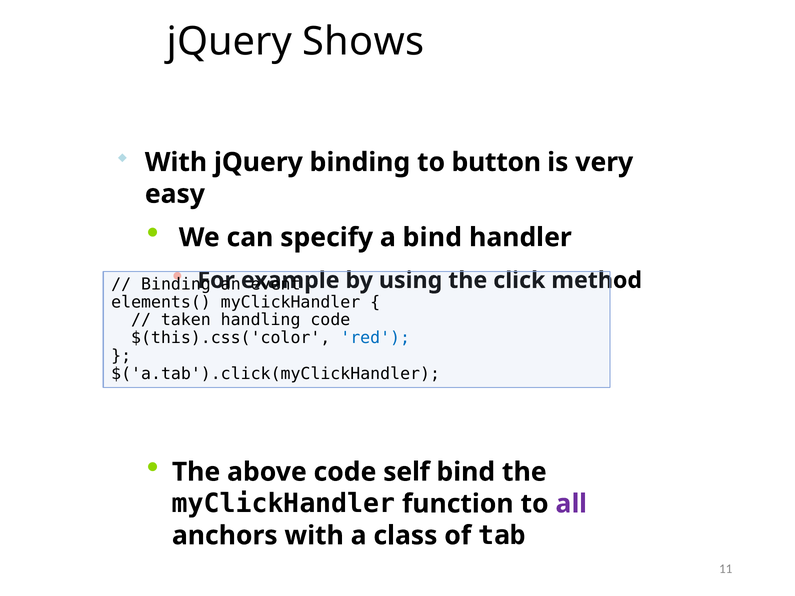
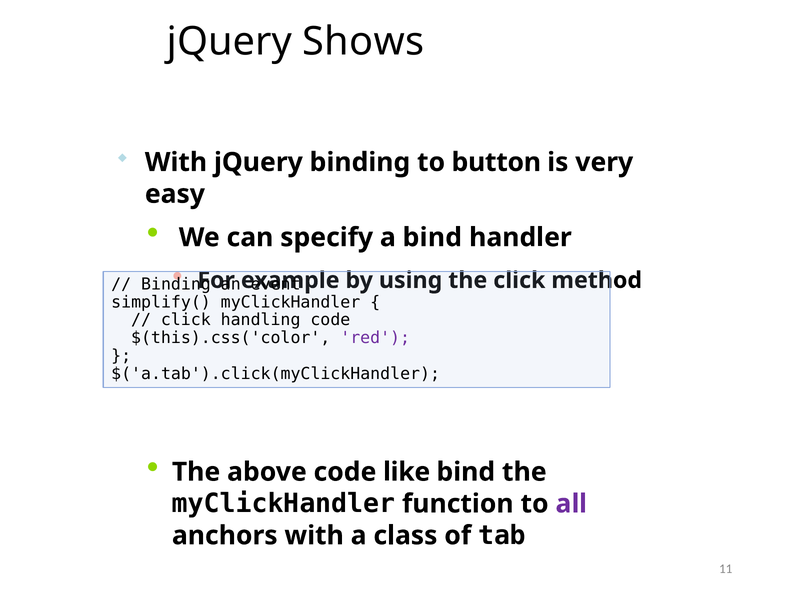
elements(: elements( -> simplify(
taken at (186, 320): taken -> click
red colour: blue -> purple
self: self -> like
